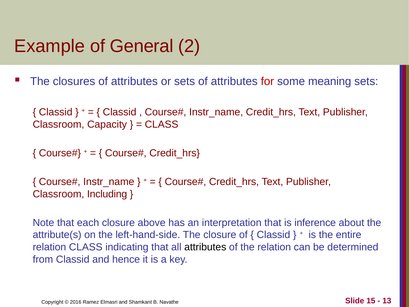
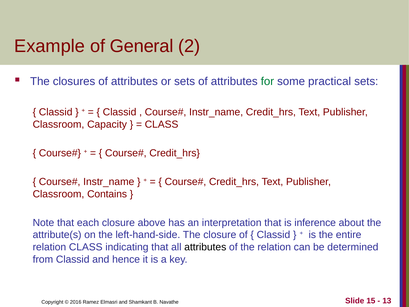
for colour: red -> green
meaning: meaning -> practical
Including: Including -> Contains
